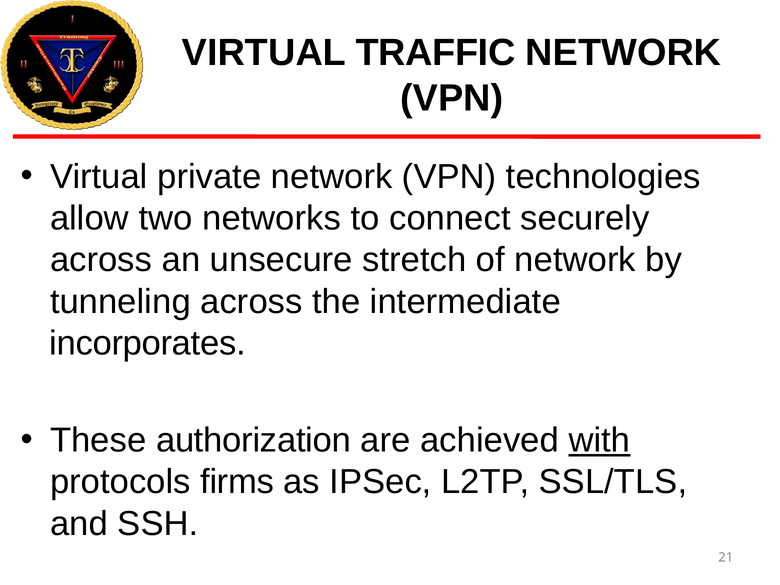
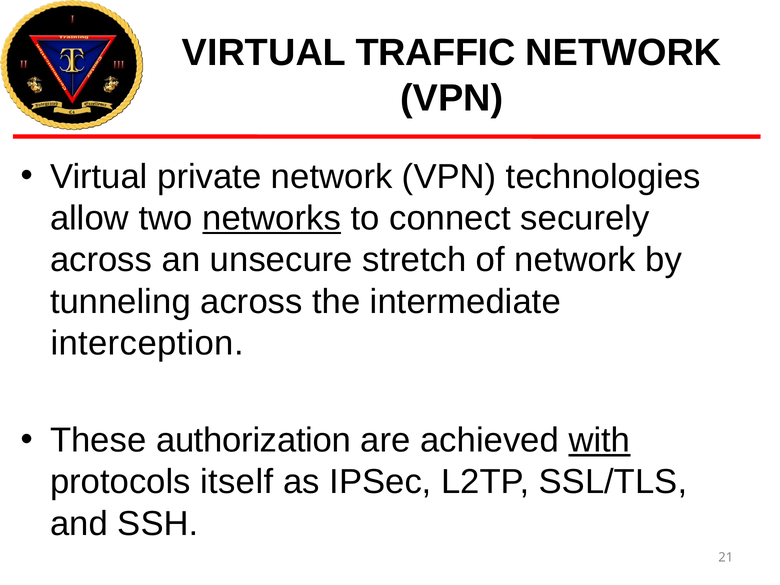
networks underline: none -> present
incorporates: incorporates -> interception
firms: firms -> itself
